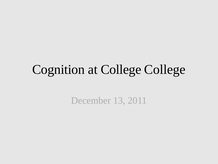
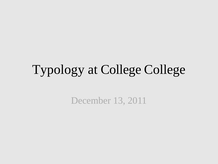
Cognition: Cognition -> Typology
